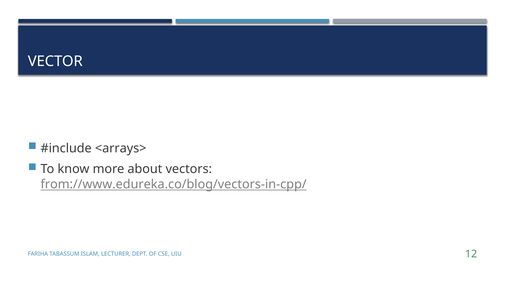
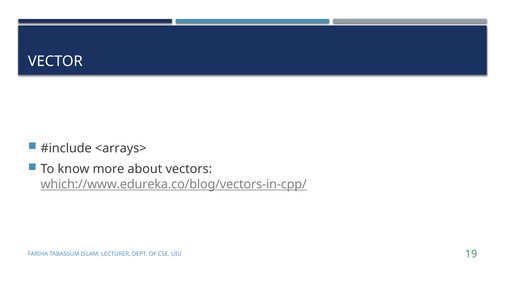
from://www.edureka.co/blog/vectors-in-cpp/: from://www.edureka.co/blog/vectors-in-cpp/ -> which://www.edureka.co/blog/vectors-in-cpp/
12: 12 -> 19
